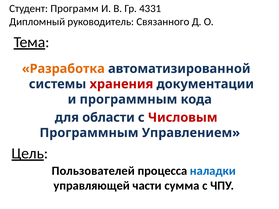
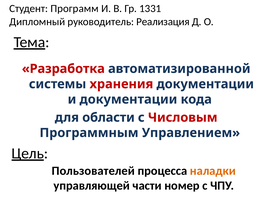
4331: 4331 -> 1331
Связанного: Связанного -> Реализация
Разработка colour: orange -> red
и программным: программным -> документации
наладки colour: blue -> orange
сумма: сумма -> номер
